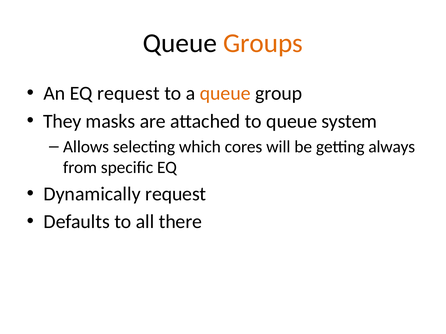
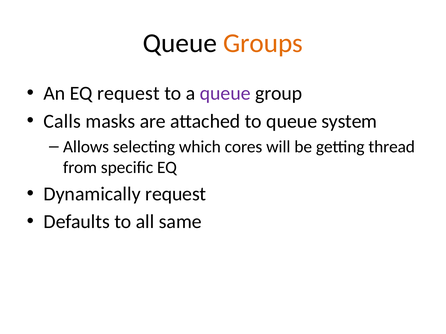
queue at (225, 94) colour: orange -> purple
They: They -> Calls
always: always -> thread
there: there -> same
